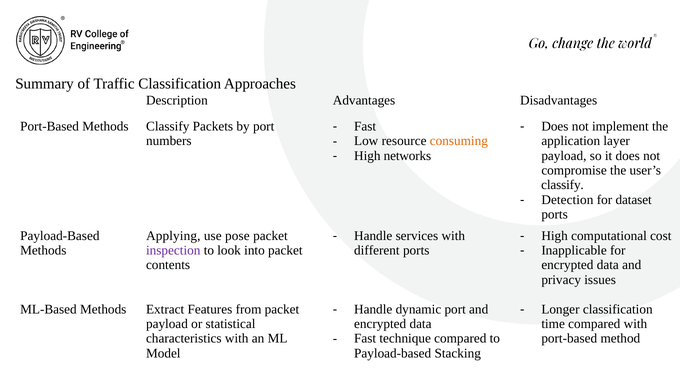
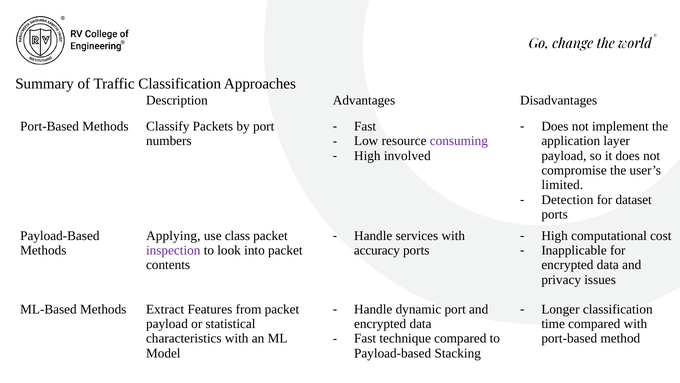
consuming colour: orange -> purple
networks: networks -> involved
classify at (562, 185): classify -> limited
pose: pose -> class
different: different -> accuracy
